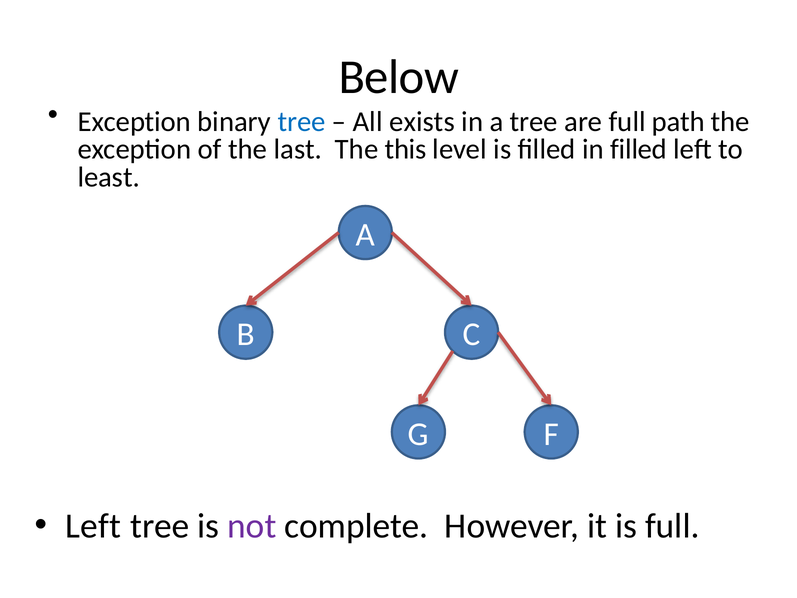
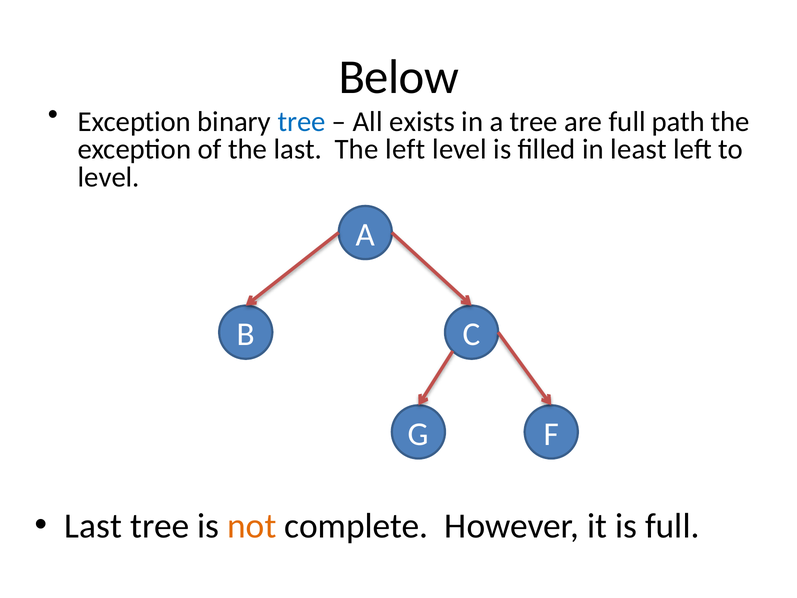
The this: this -> left
in filled: filled -> least
least at (109, 177): least -> level
Left at (93, 526): Left -> Last
not colour: purple -> orange
